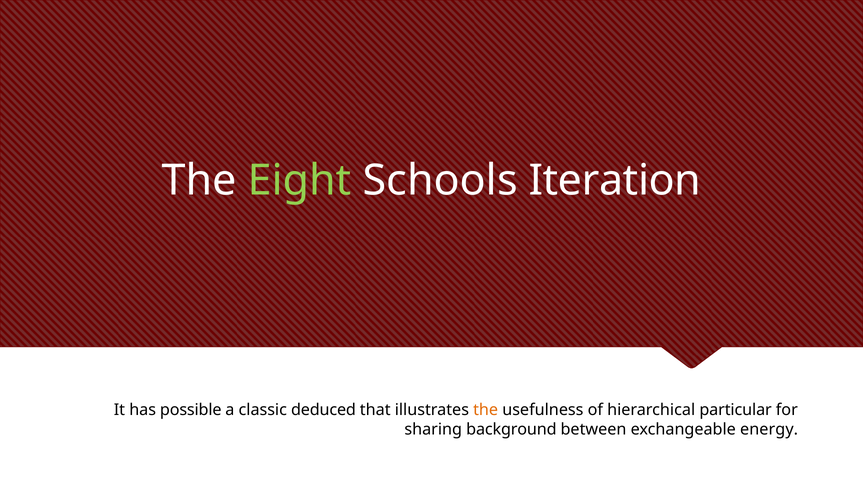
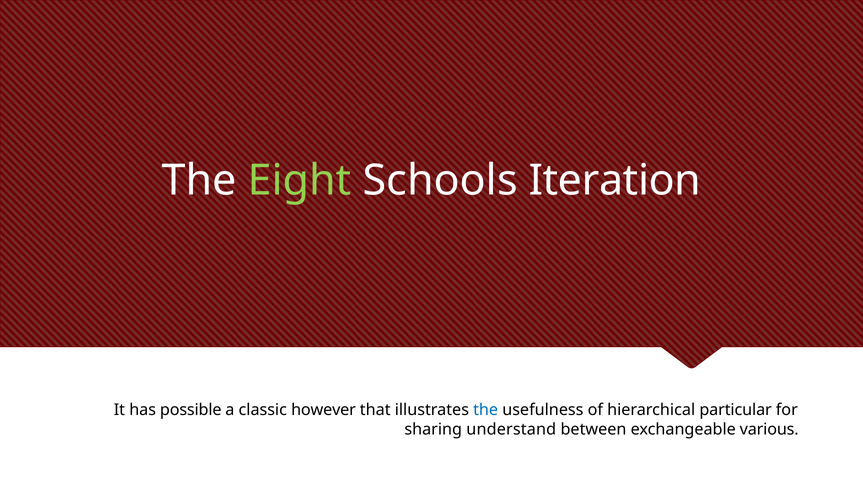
deduced: deduced -> however
the at (486, 410) colour: orange -> blue
background: background -> understand
energy: energy -> various
